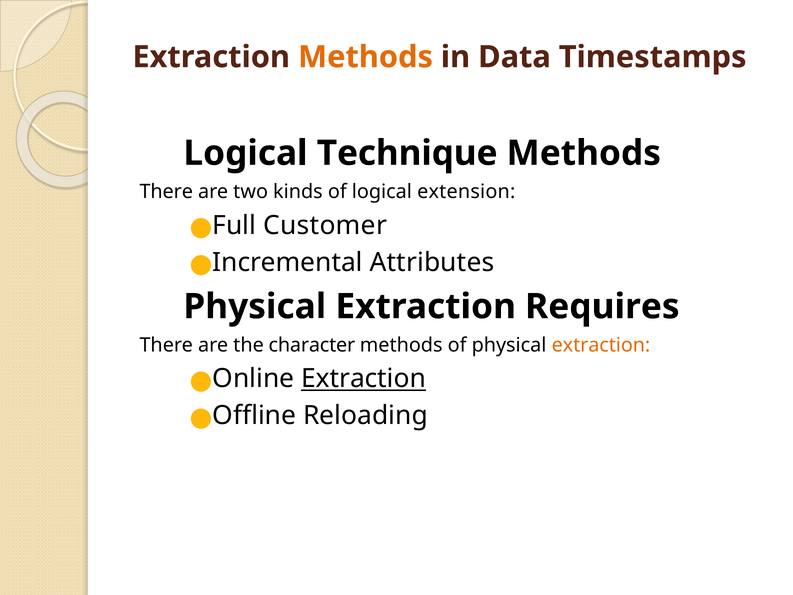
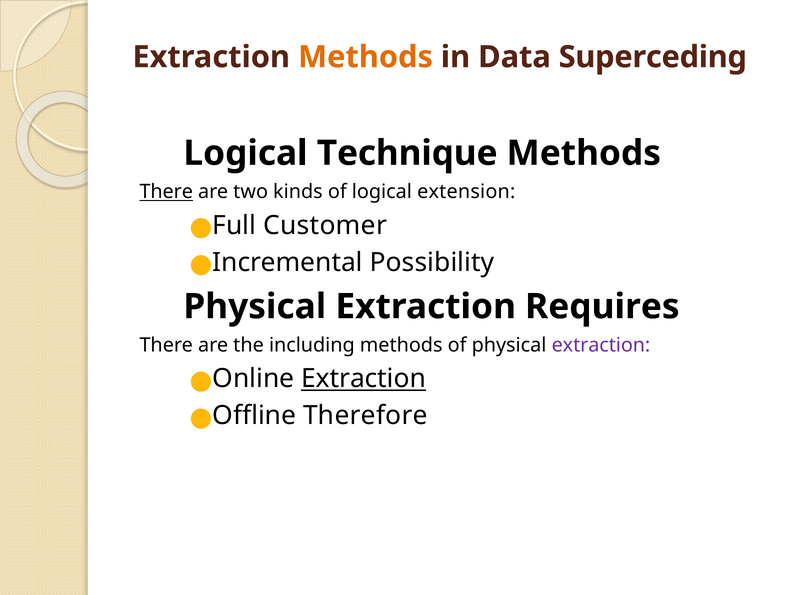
Timestamps: Timestamps -> Superceding
There at (166, 192) underline: none -> present
Attributes: Attributes -> Possibility
character: character -> including
extraction at (601, 345) colour: orange -> purple
Reloading: Reloading -> Therefore
